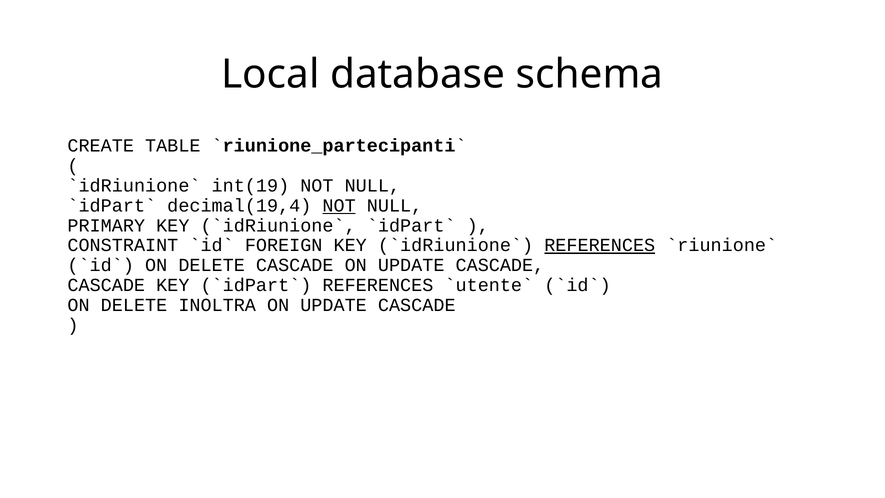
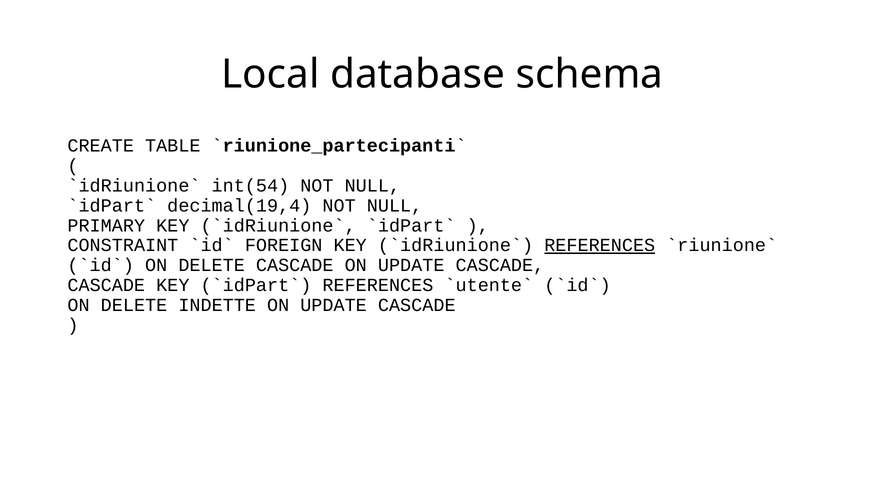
int(19: int(19 -> int(54
NOT at (339, 205) underline: present -> none
INOLTRA: INOLTRA -> INDETTE
